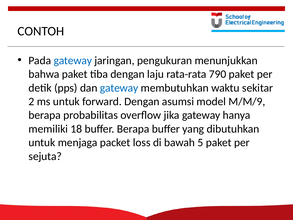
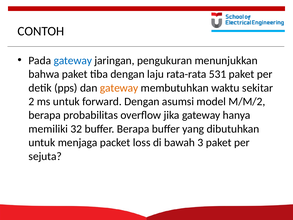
790: 790 -> 531
gateway at (119, 88) colour: blue -> orange
M/M/9: M/M/9 -> M/M/2
18: 18 -> 32
5: 5 -> 3
